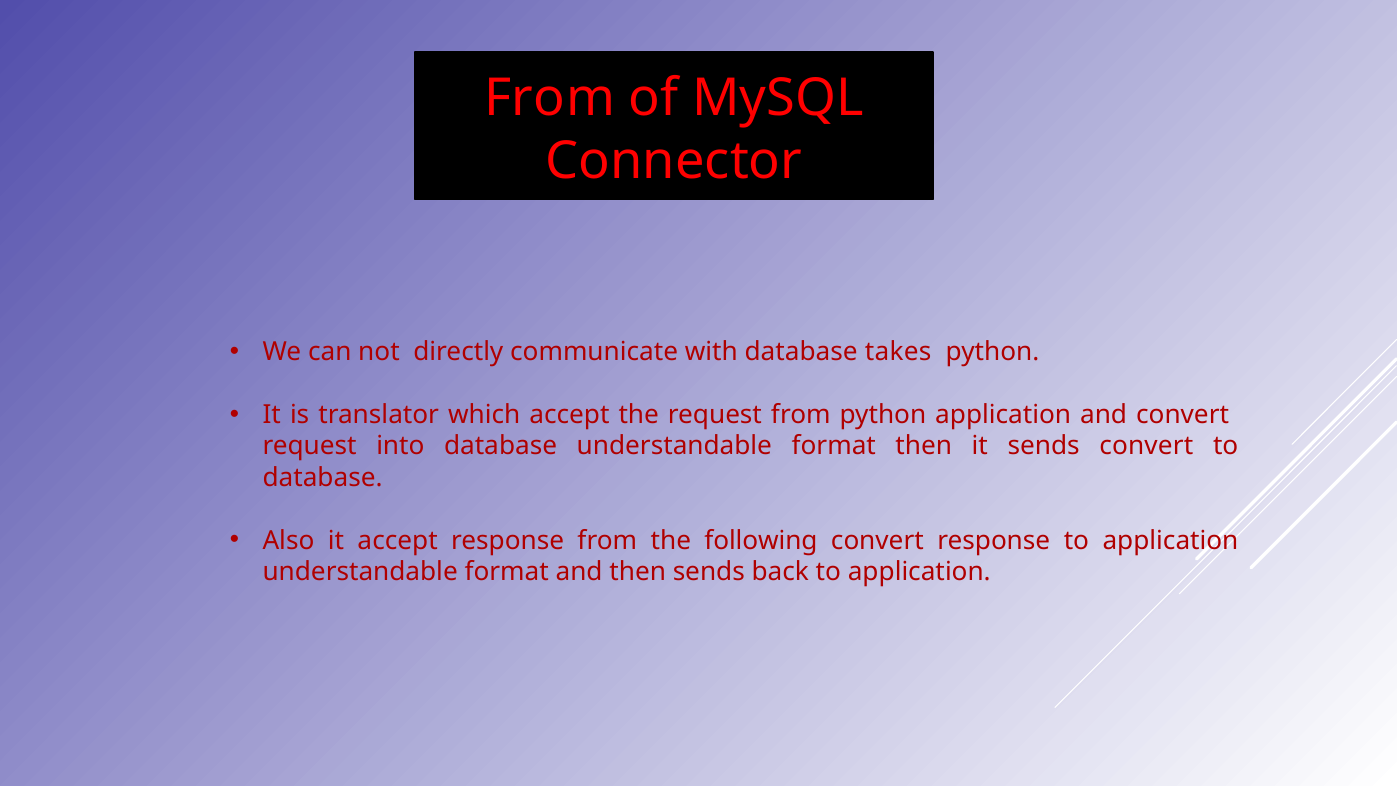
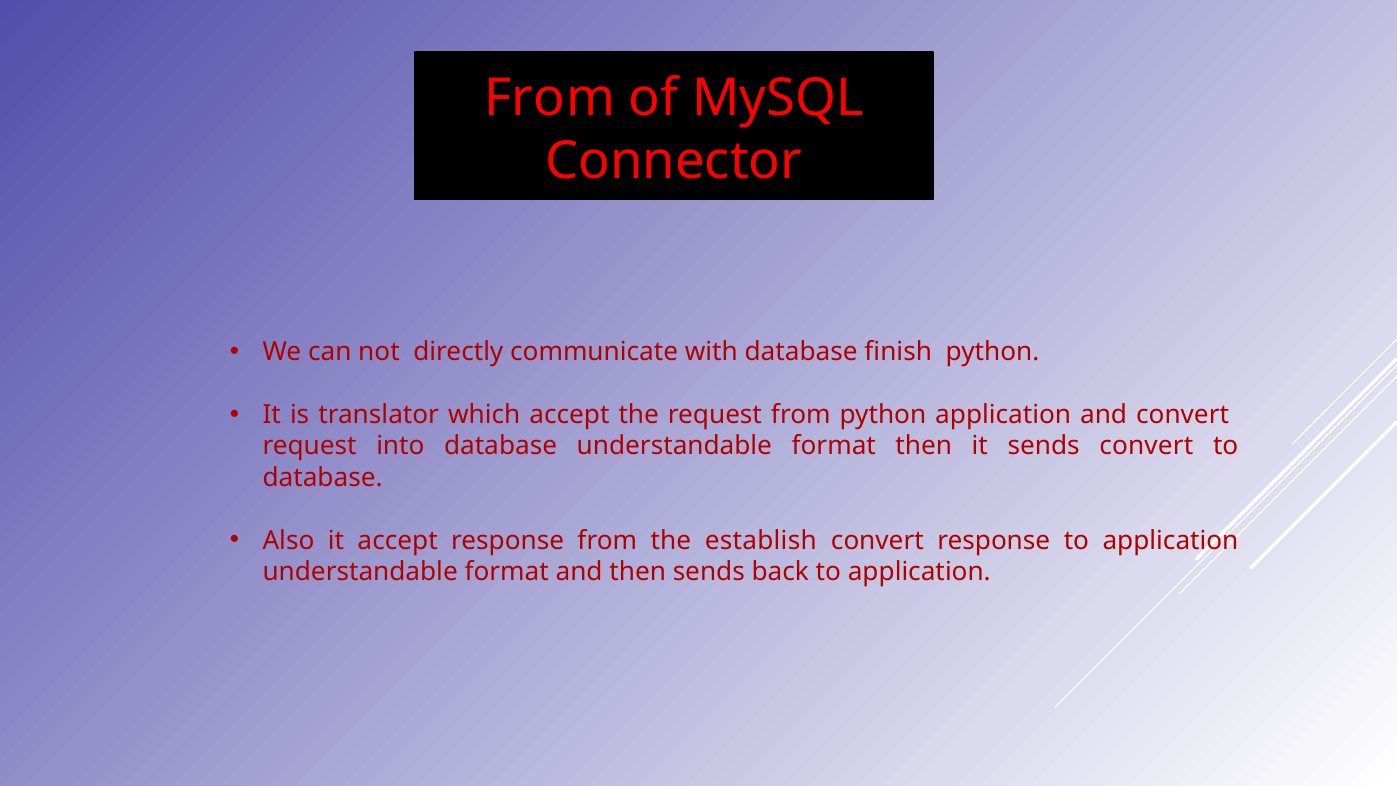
takes: takes -> finish
following: following -> establish
